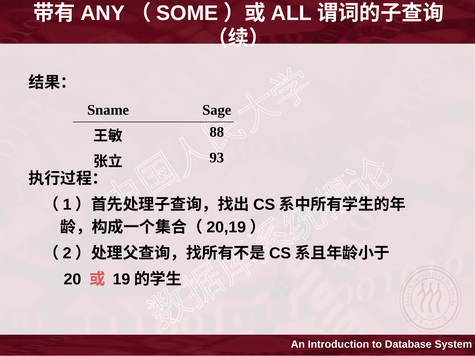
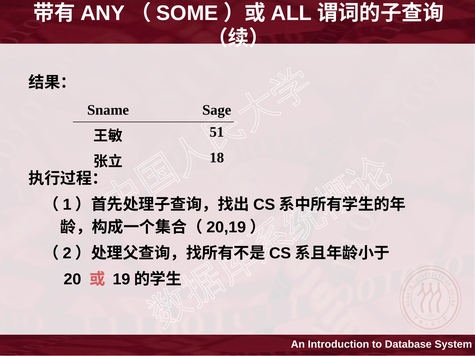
88: 88 -> 51
93: 93 -> 18
